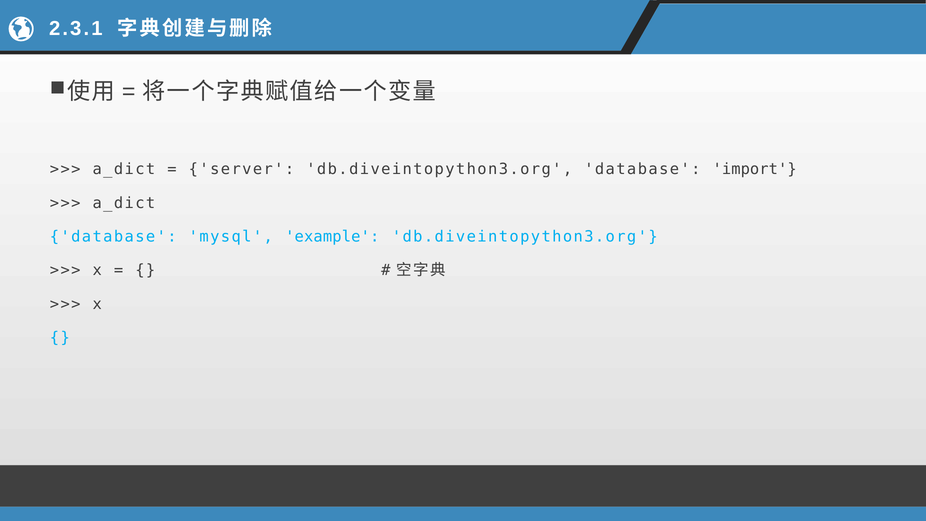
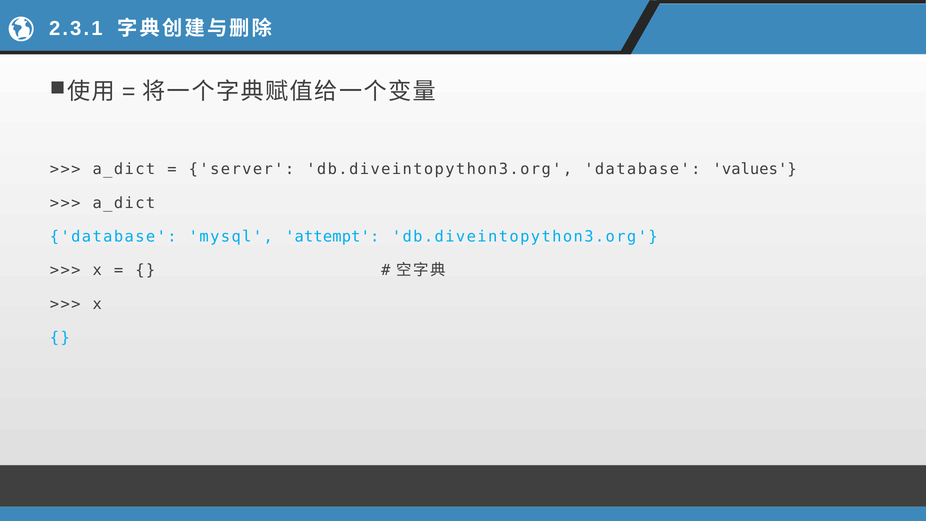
import: import -> values
example: example -> attempt
